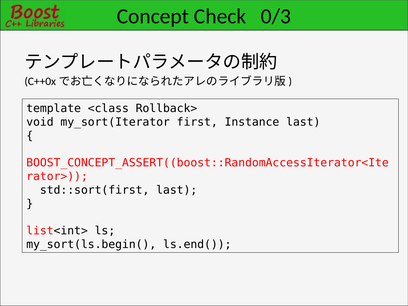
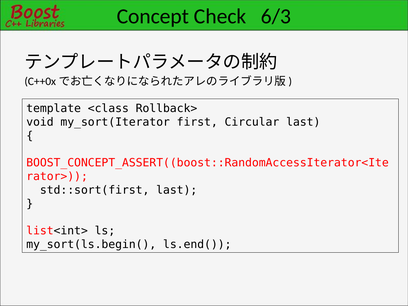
0/3: 0/3 -> 6/3
Instance: Instance -> Circular
